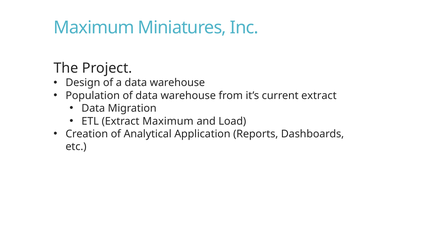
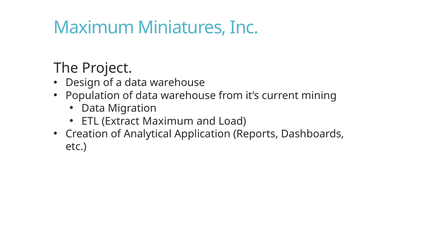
current extract: extract -> mining
